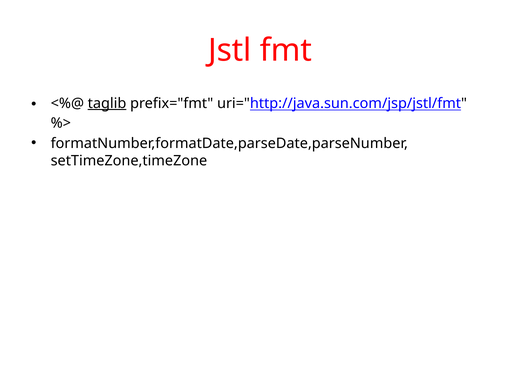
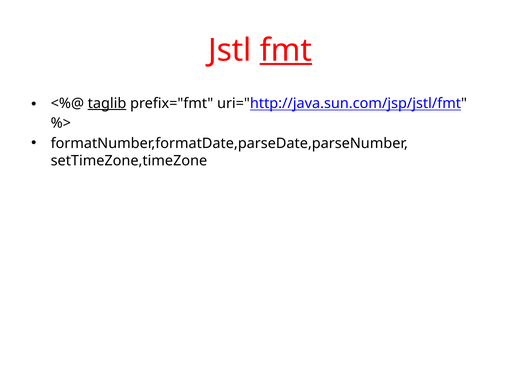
fmt underline: none -> present
